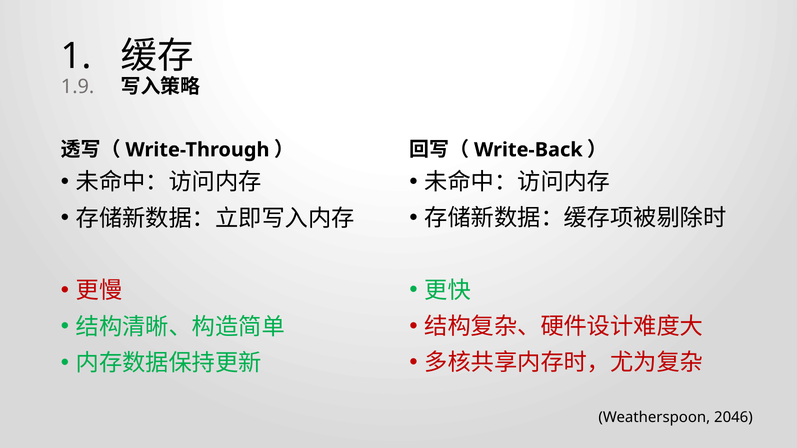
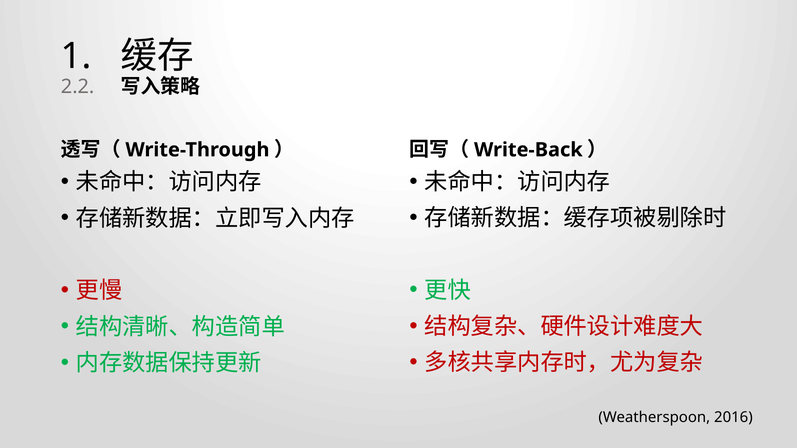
1.9: 1.9 -> 2.2
2046: 2046 -> 2016
